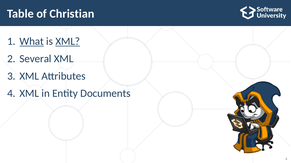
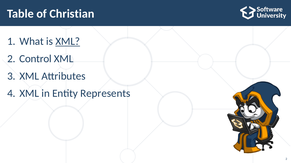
What underline: present -> none
Several: Several -> Control
Documents: Documents -> Represents
